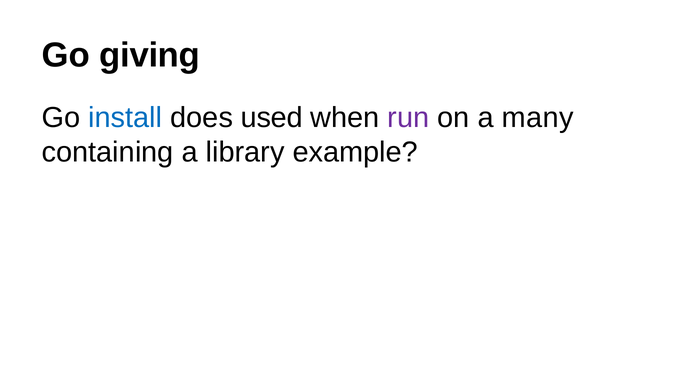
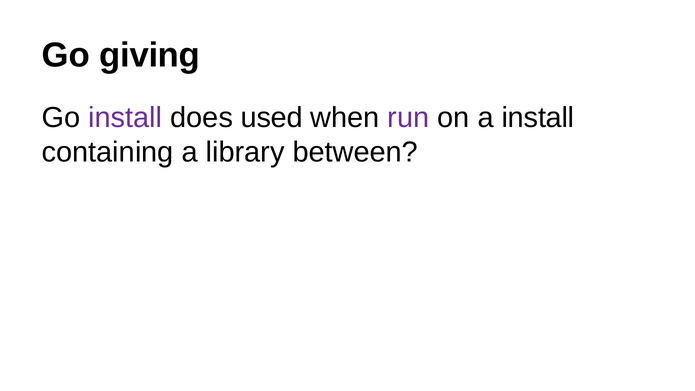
install at (125, 118) colour: blue -> purple
a many: many -> install
example: example -> between
